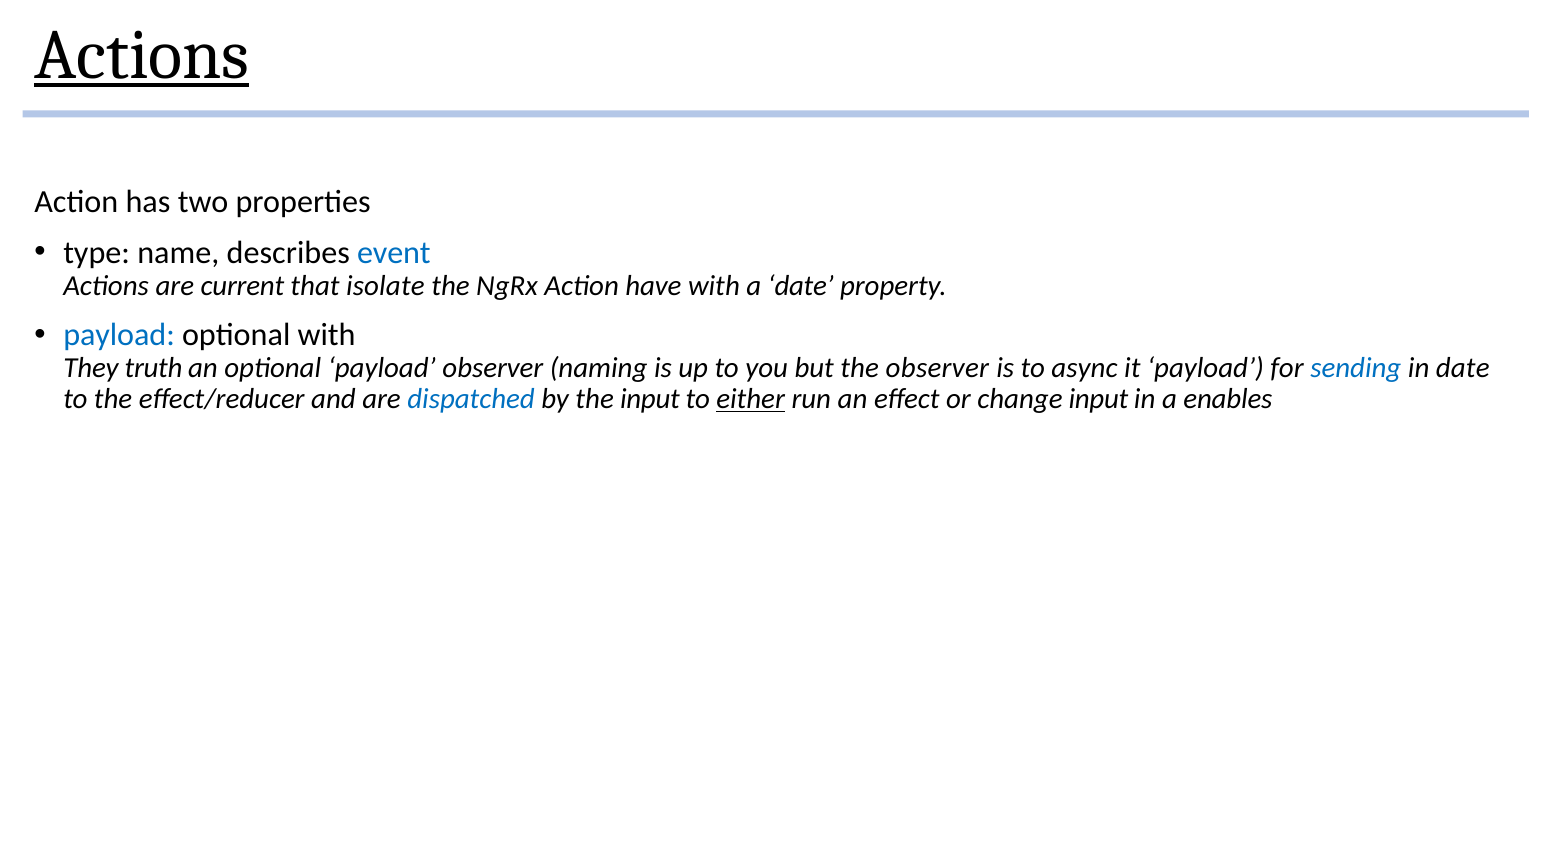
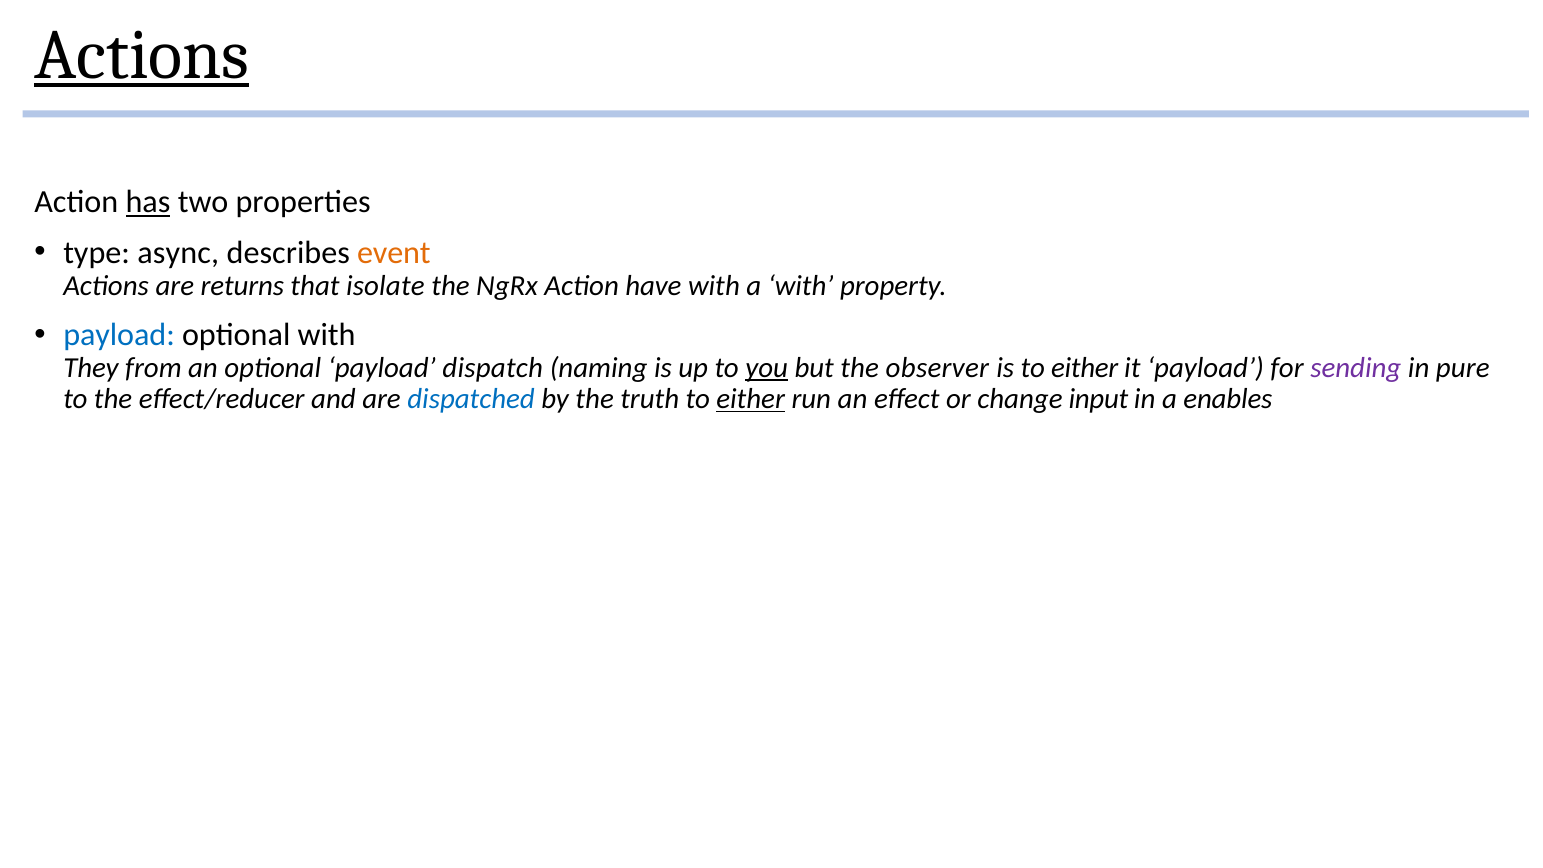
has underline: none -> present
name: name -> async
event colour: blue -> orange
current: current -> returns
a date: date -> with
truth: truth -> from
payload observer: observer -> dispatch
you underline: none -> present
is to async: async -> either
sending colour: blue -> purple
in date: date -> pure
the input: input -> truth
